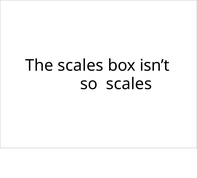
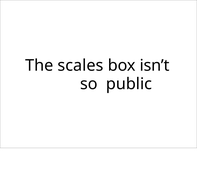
so scales: scales -> public
